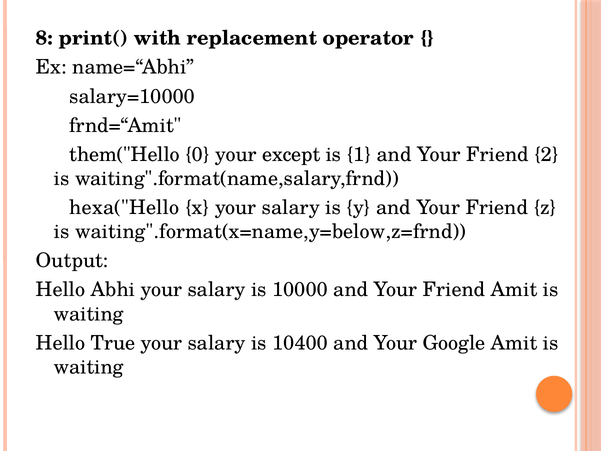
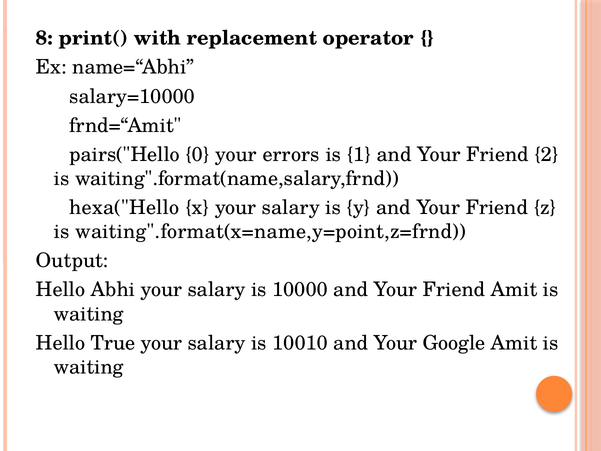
them("Hello: them("Hello -> pairs("Hello
except: except -> errors
waiting".format(x=name,y=below,z=frnd: waiting".format(x=name,y=below,z=frnd -> waiting".format(x=name,y=point,z=frnd
10400: 10400 -> 10010
